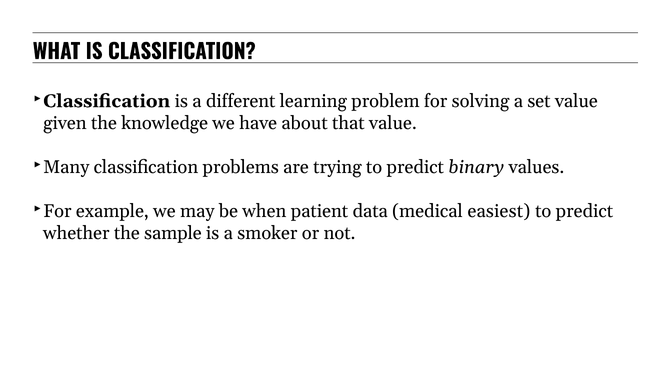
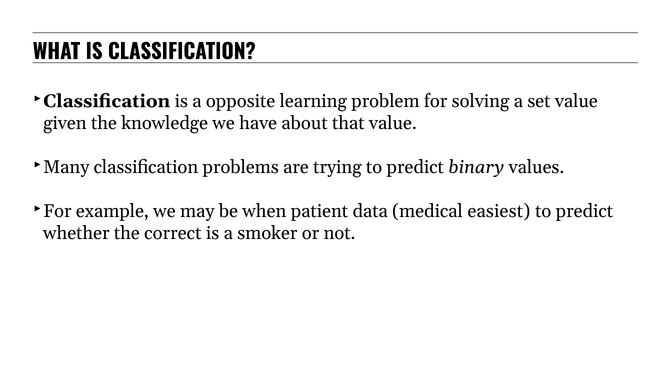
different: different -> opposite
sample: sample -> correct
